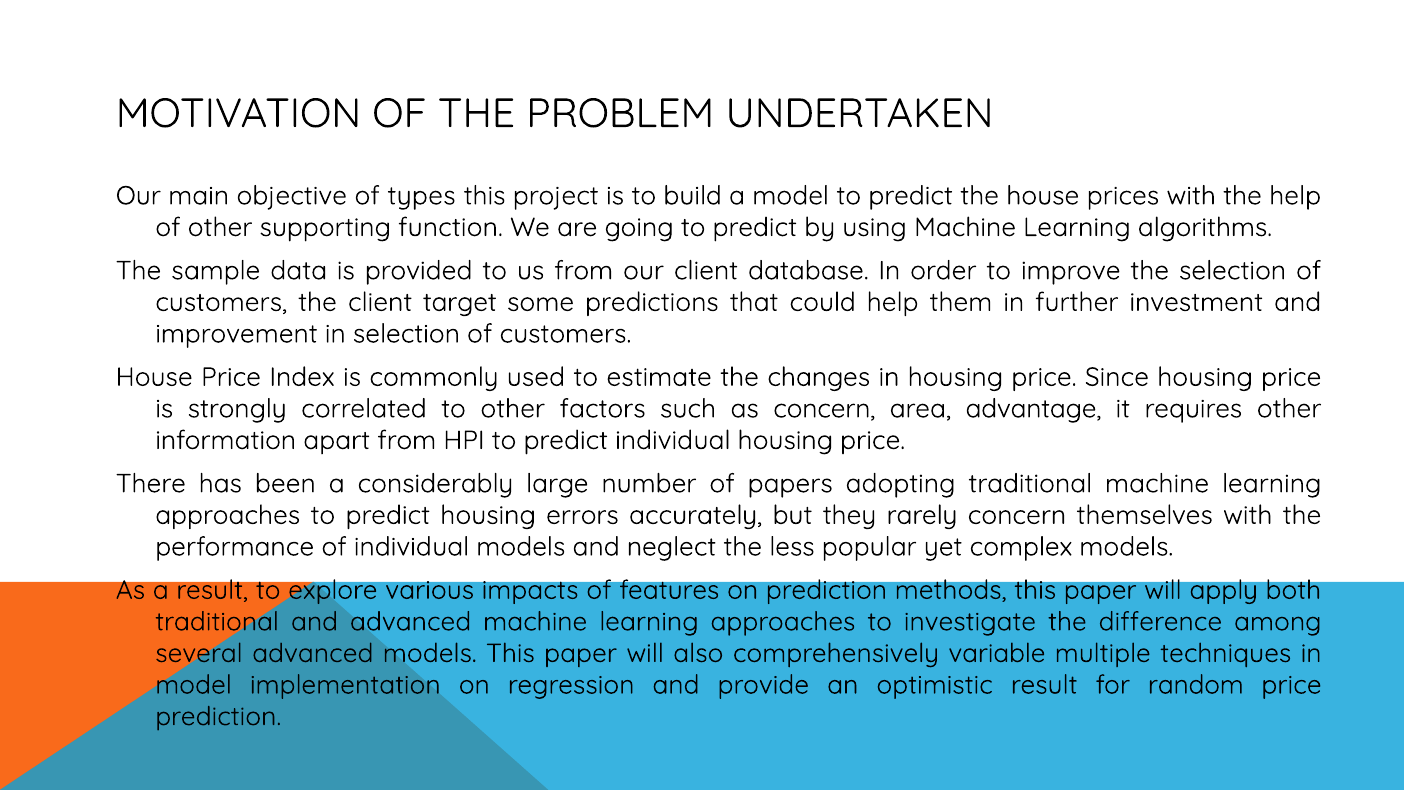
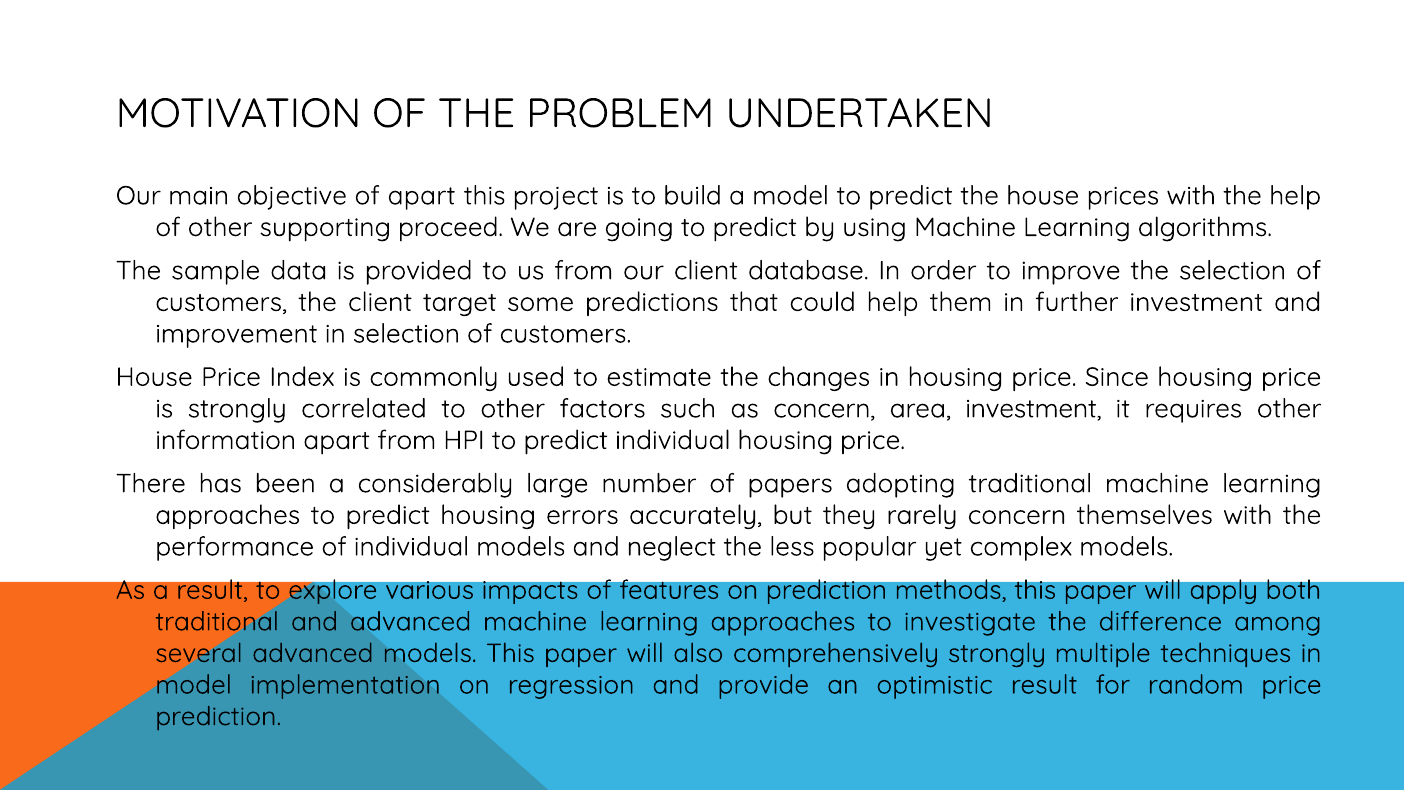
of types: types -> apart
function: function -> proceed
area advantage: advantage -> investment
comprehensively variable: variable -> strongly
